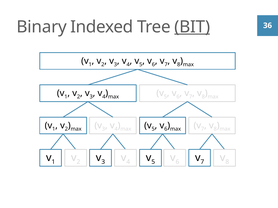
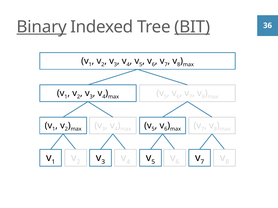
Binary underline: none -> present
